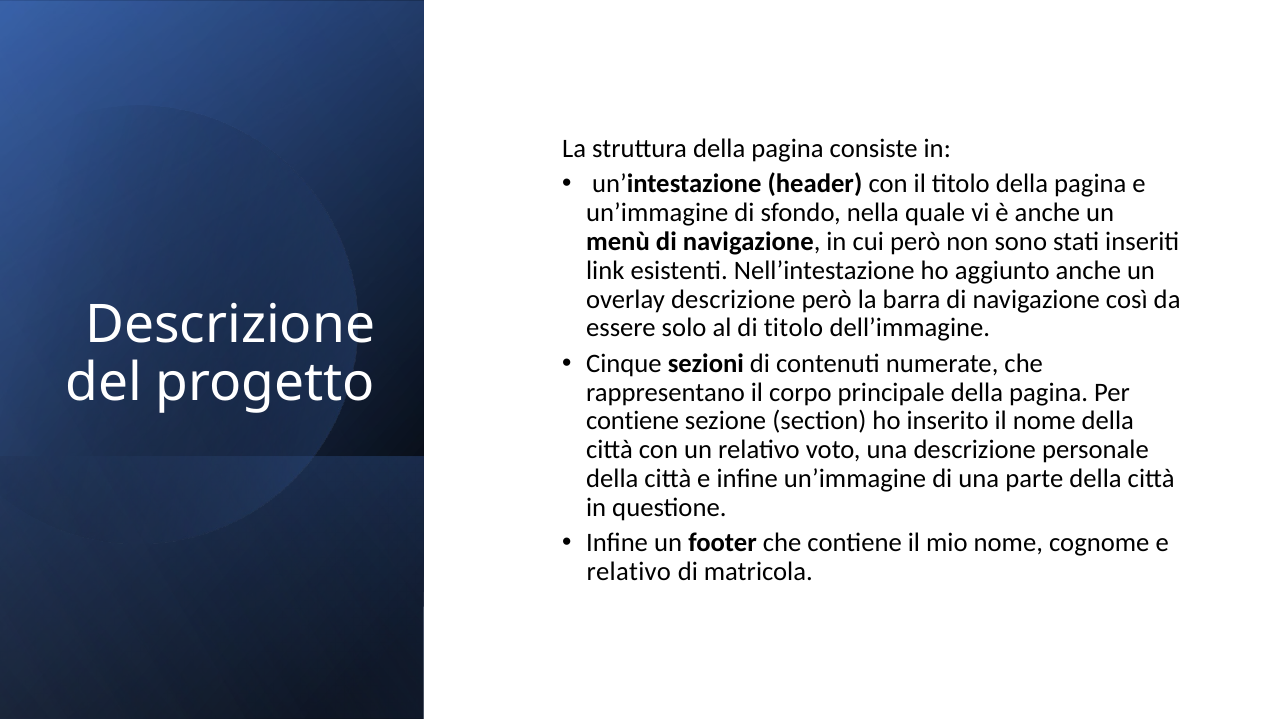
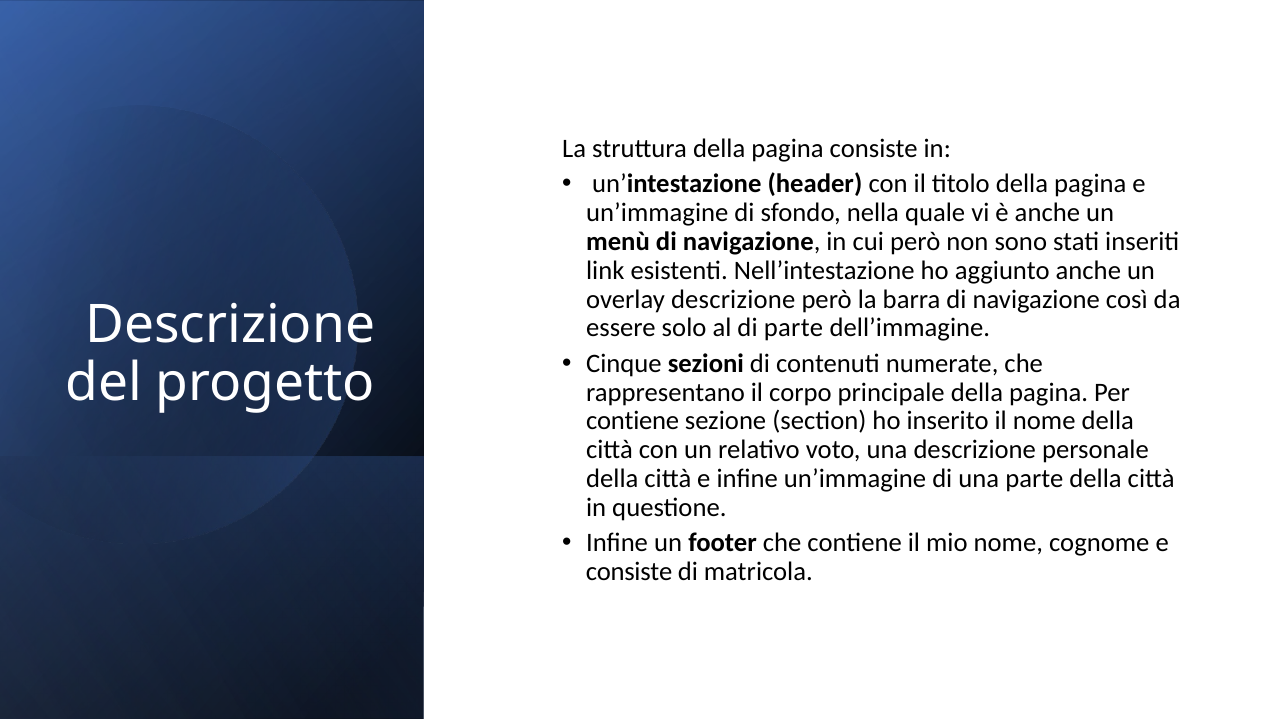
di titolo: titolo -> parte
relativo at (629, 572): relativo -> consiste
